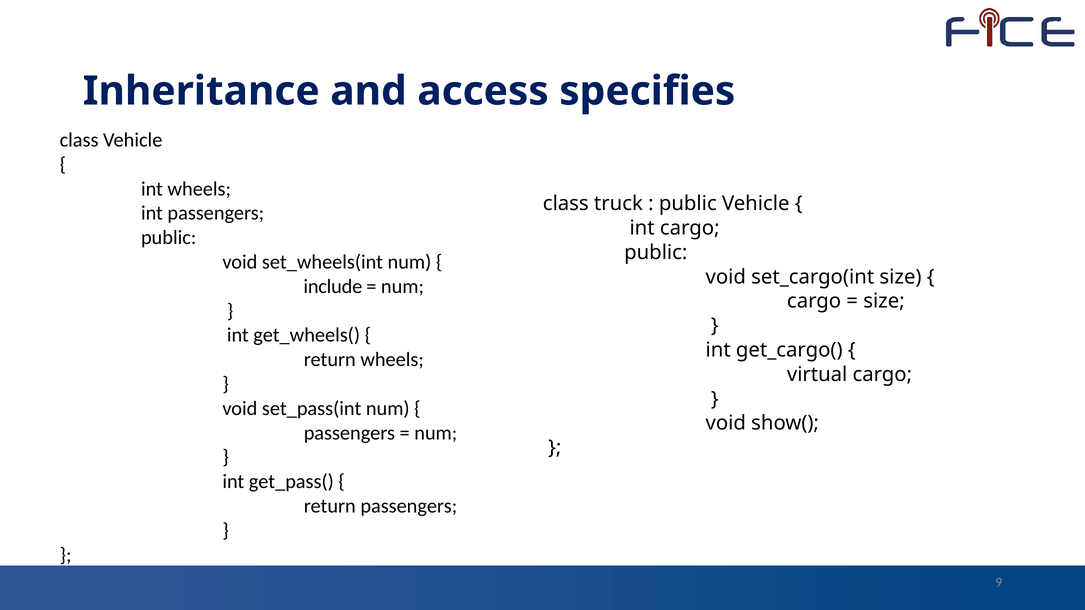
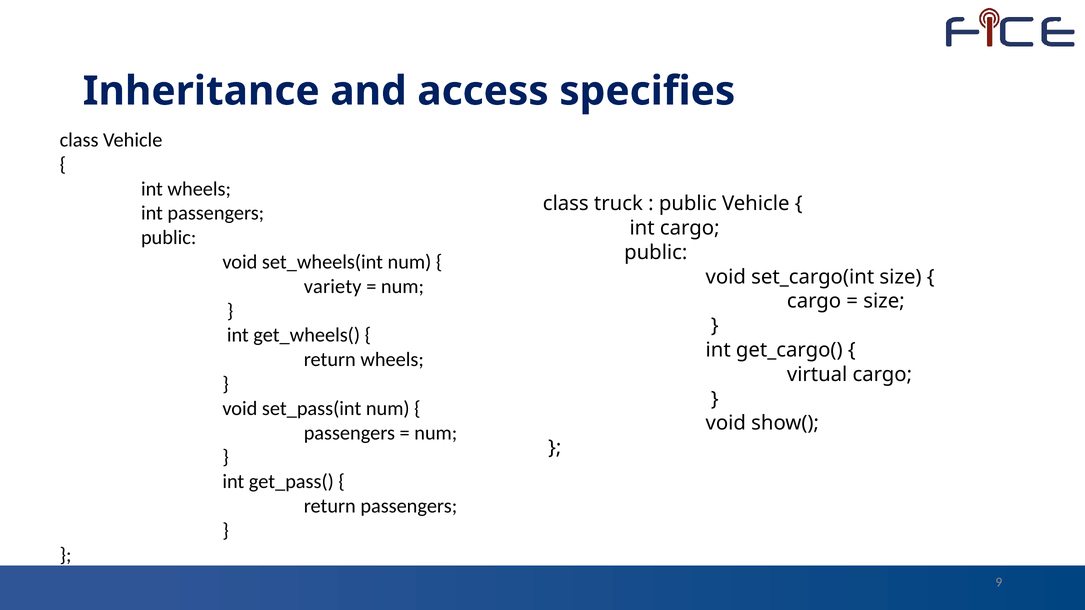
include: include -> variety
